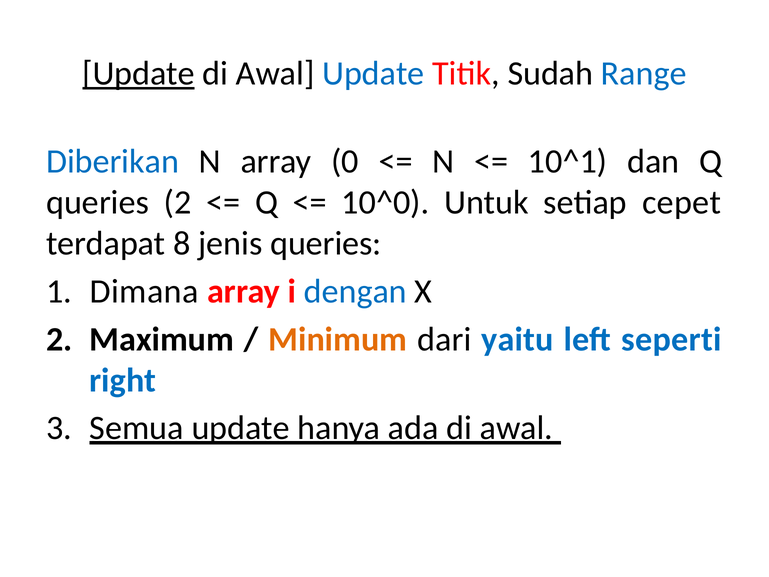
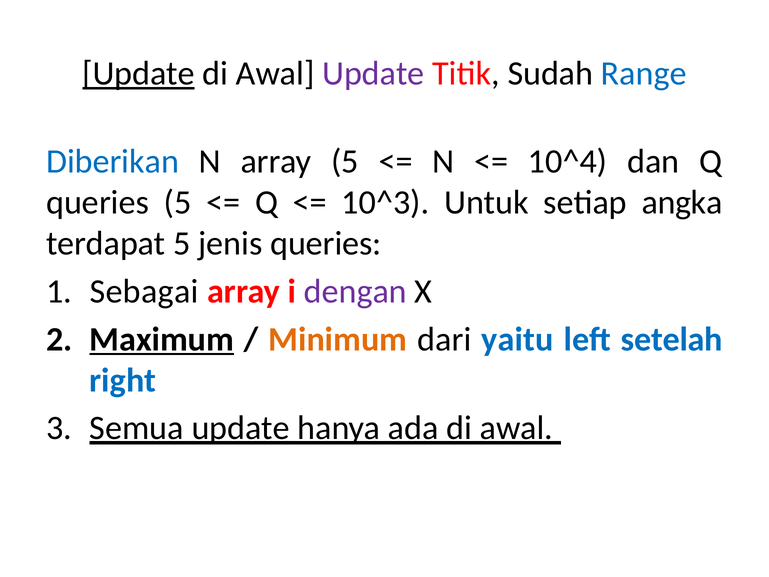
Update at (373, 74) colour: blue -> purple
array 0: 0 -> 5
10^1: 10^1 -> 10^4
queries 2: 2 -> 5
10^0: 10^0 -> 10^3
cepet: cepet -> angka
terdapat 8: 8 -> 5
Dimana: Dimana -> Sebagai
dengan colour: blue -> purple
Maximum underline: none -> present
seperti: seperti -> setelah
